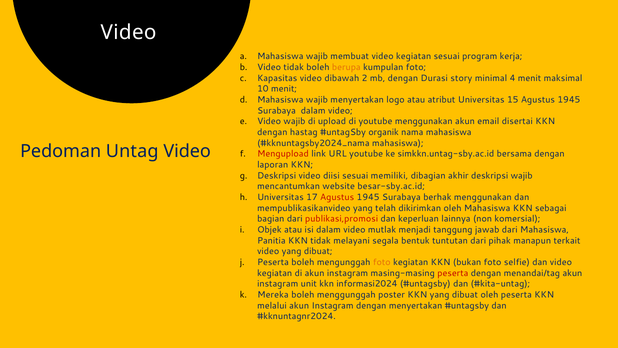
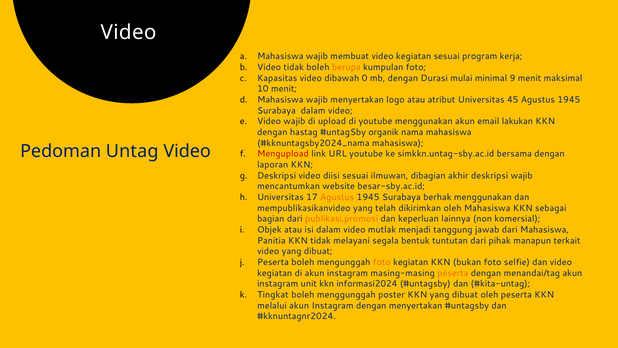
2: 2 -> 0
story: story -> mulai
4: 4 -> 9
15: 15 -> 45
disertai: disertai -> lakukan
memiliki: memiliki -> ilmuwan
Agustus at (337, 197) colour: red -> orange
publikasi,promosi colour: red -> orange
peserta at (453, 273) colour: red -> orange
Mereka: Mereka -> Tingkat
